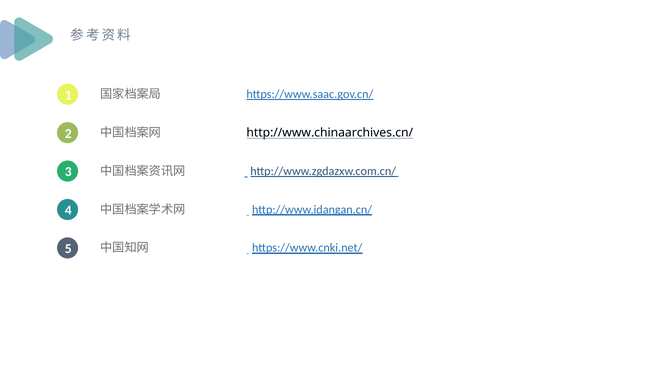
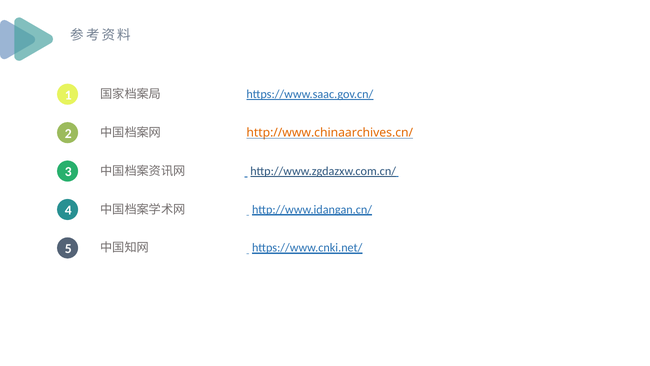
http://www.chinaarchives.cn/ colour: black -> orange
